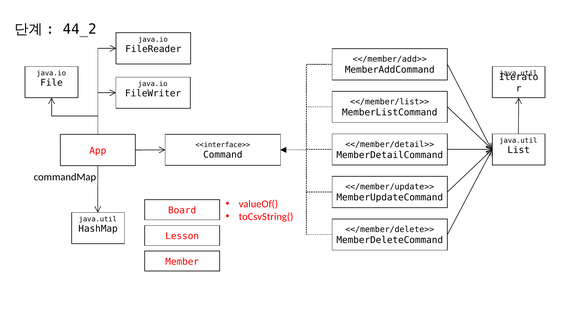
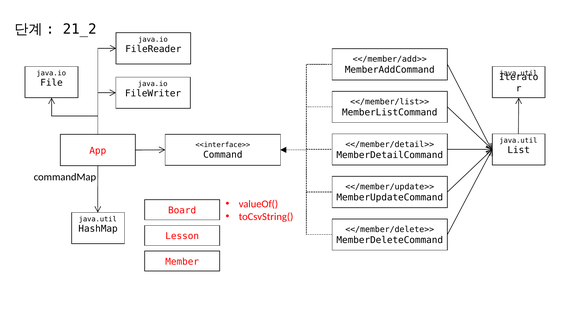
44_2: 44_2 -> 21_2
